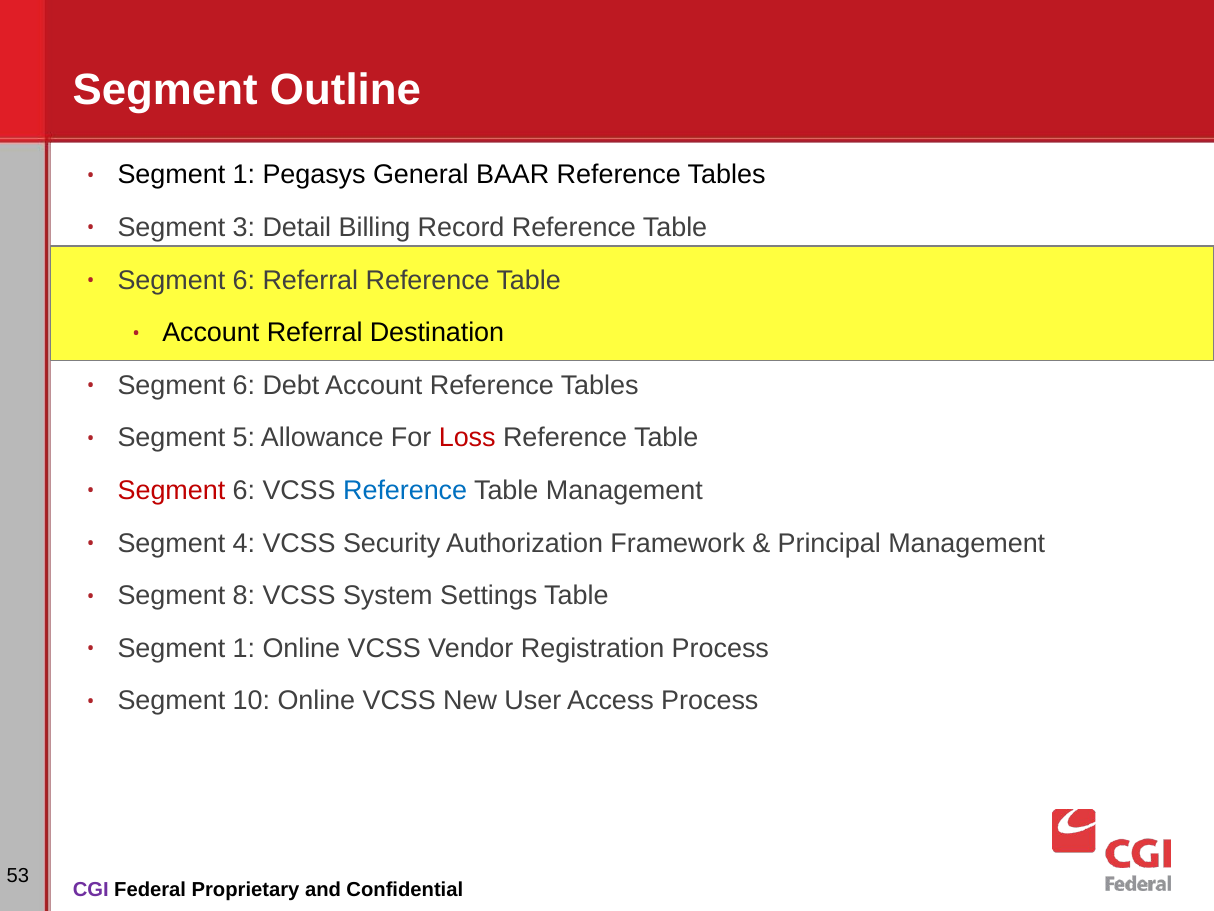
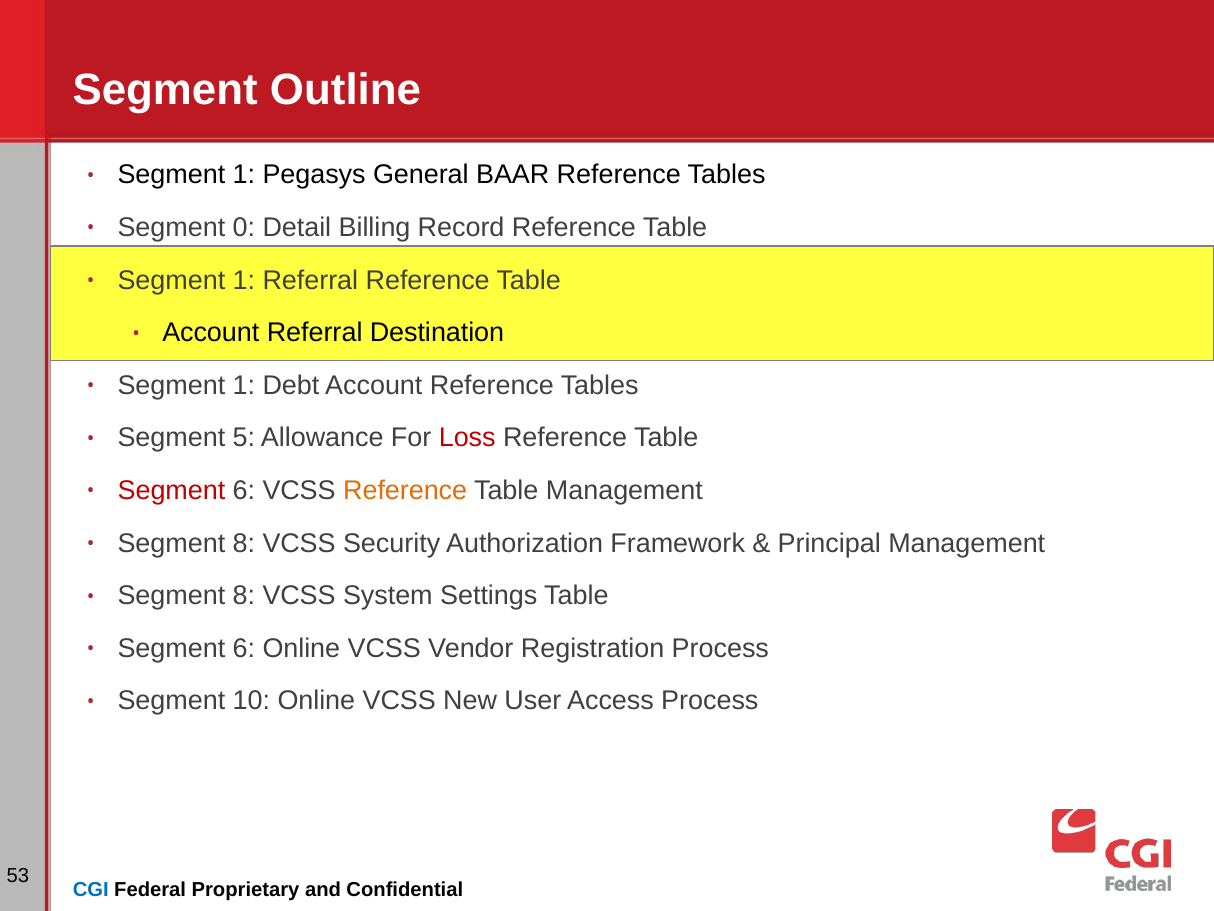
3: 3 -> 0
6 at (244, 280): 6 -> 1
6 at (244, 385): 6 -> 1
Reference at (405, 490) colour: blue -> orange
4 at (244, 543): 4 -> 8
1 at (244, 648): 1 -> 6
CGI colour: purple -> blue
